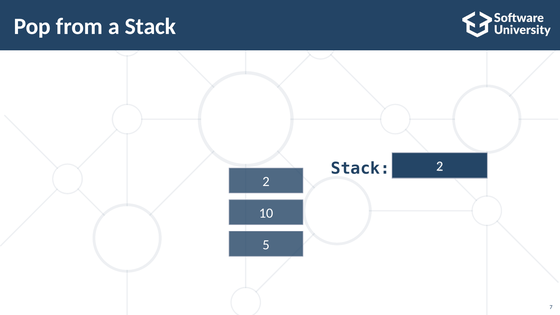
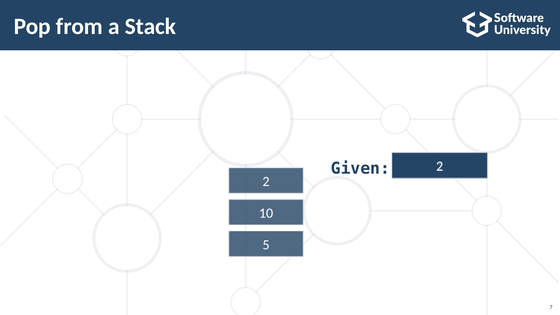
Stack at (360, 169): Stack -> Given
